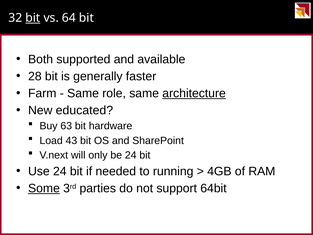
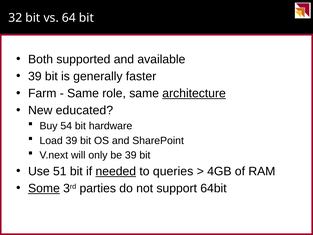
bit at (33, 18) underline: present -> none
28 at (35, 76): 28 -> 39
63: 63 -> 54
Load 43: 43 -> 39
be 24: 24 -> 39
Use 24: 24 -> 51
needed underline: none -> present
running: running -> queries
